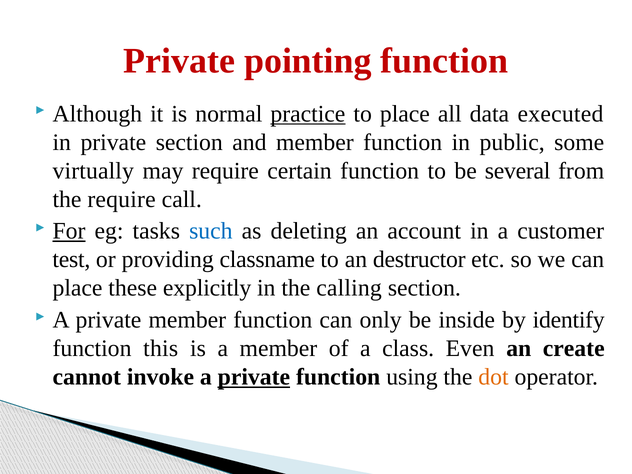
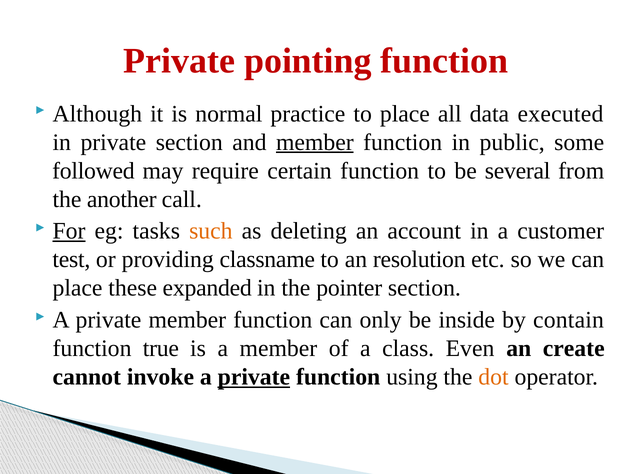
practice underline: present -> none
member at (315, 142) underline: none -> present
virtually: virtually -> followed
the require: require -> another
such colour: blue -> orange
destructor: destructor -> resolution
explicitly: explicitly -> expanded
calling: calling -> pointer
identify: identify -> contain
this: this -> true
